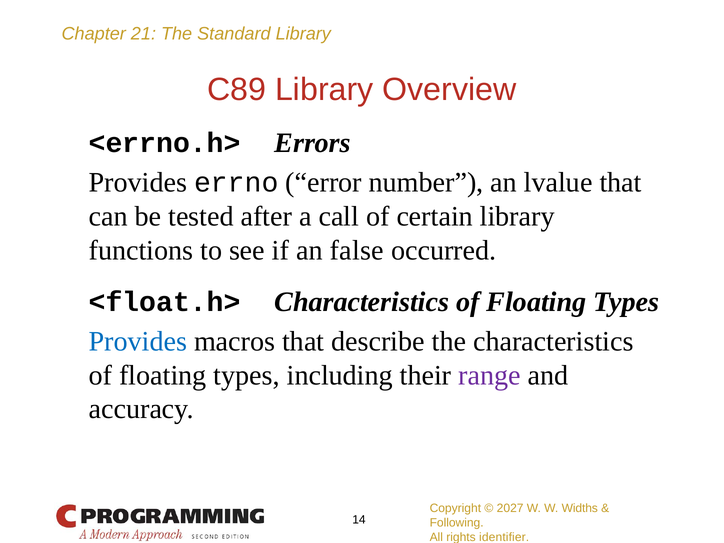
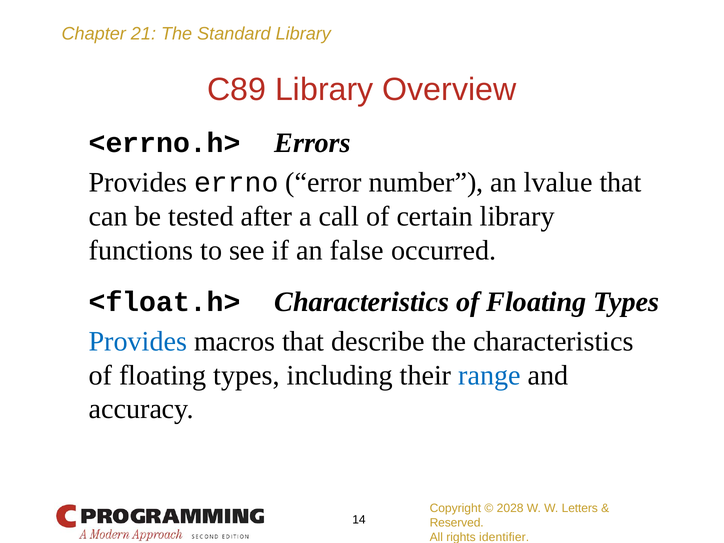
range colour: purple -> blue
2027: 2027 -> 2028
Widths: Widths -> Letters
Following: Following -> Reserved
